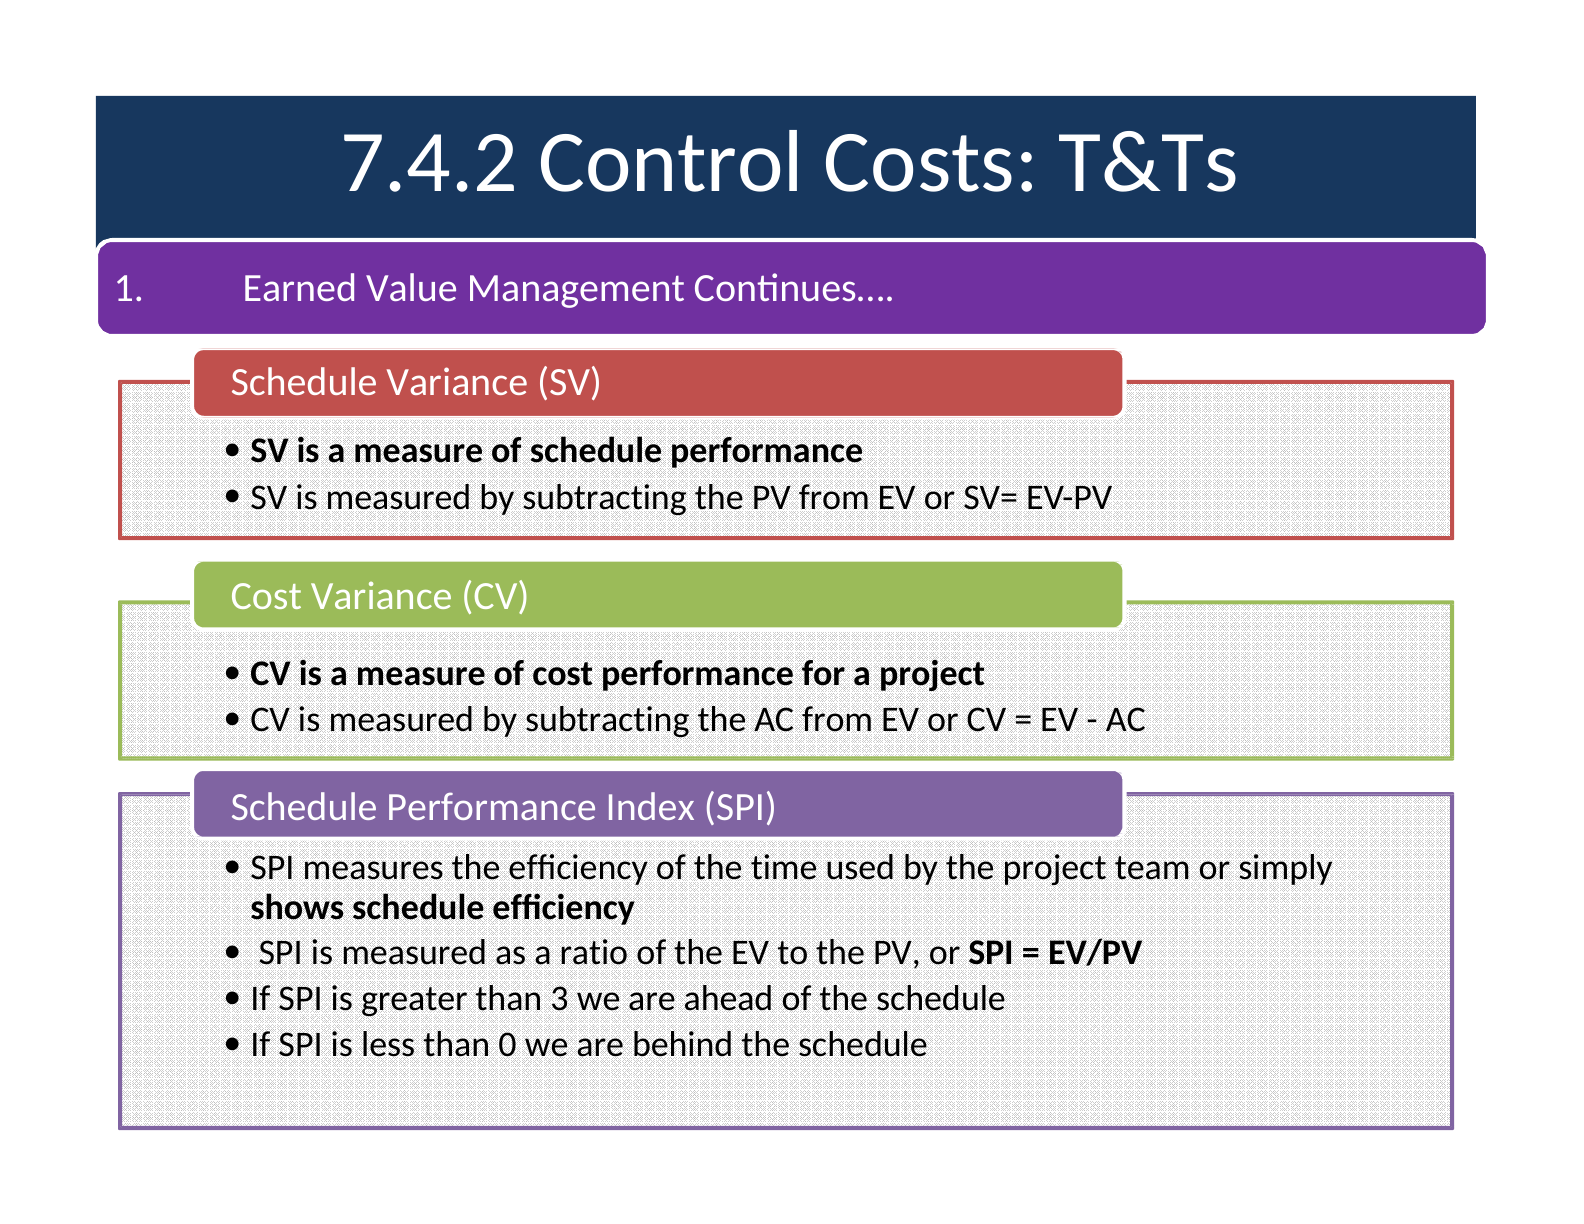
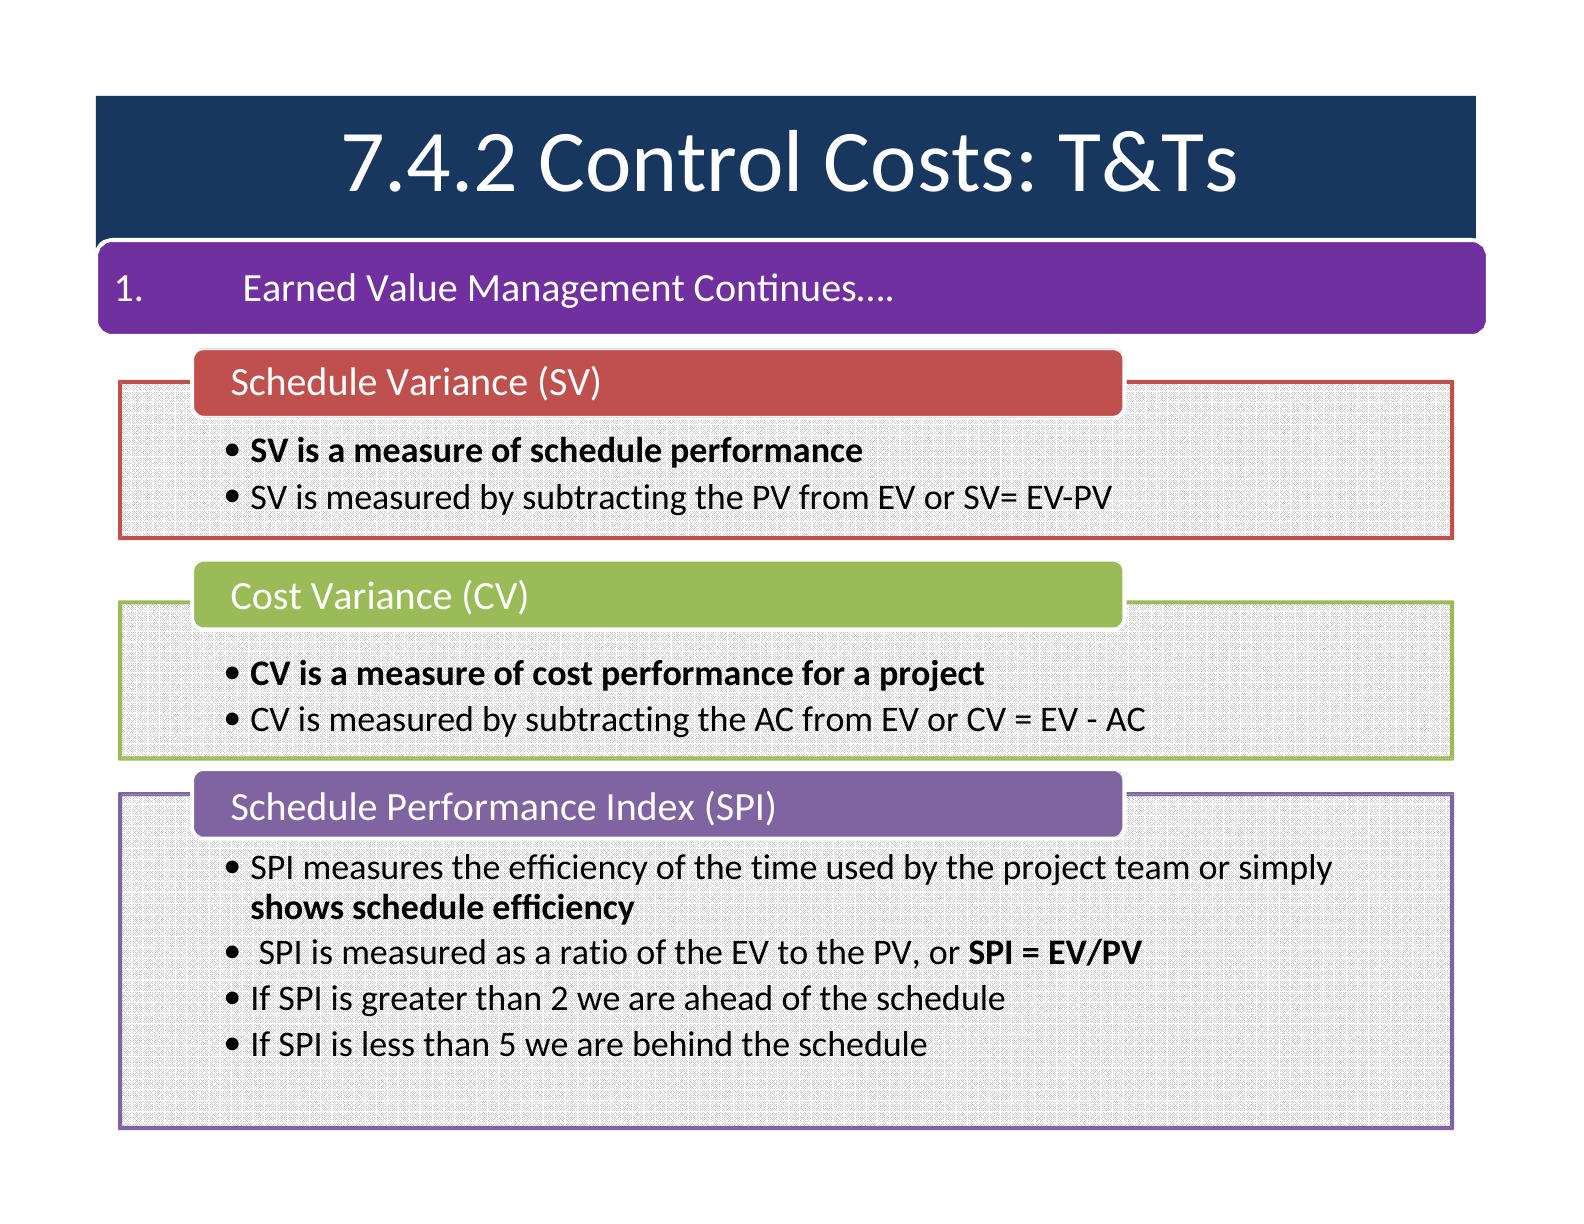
3: 3 -> 2
0: 0 -> 5
